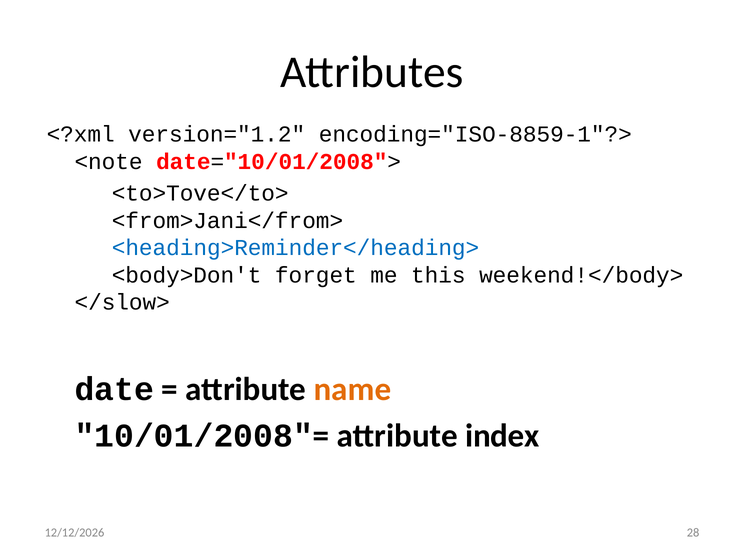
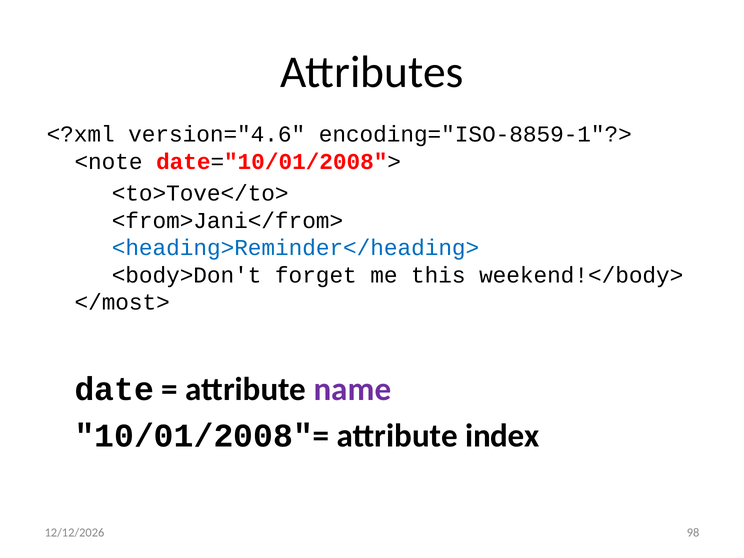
version="1.2: version="1.2 -> version="4.6
</slow>: </slow> -> </most>
name colour: orange -> purple
28: 28 -> 98
